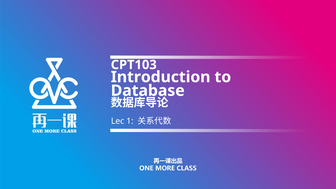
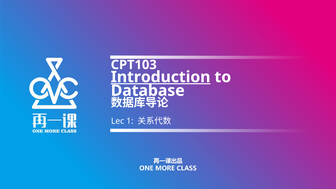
Introduction underline: none -> present
